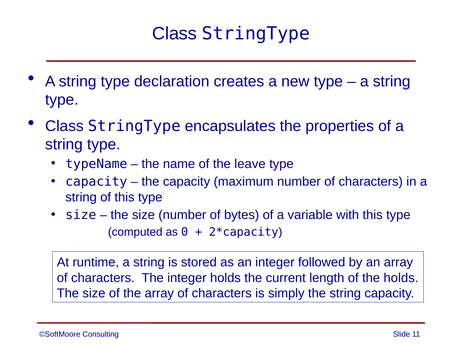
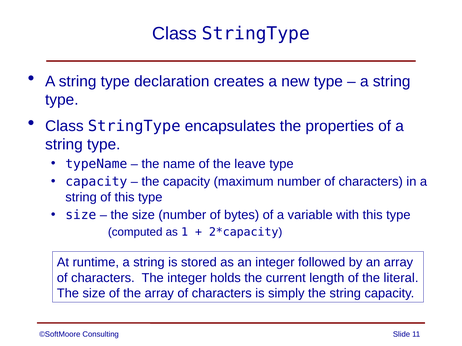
0: 0 -> 1
the holds: holds -> literal
